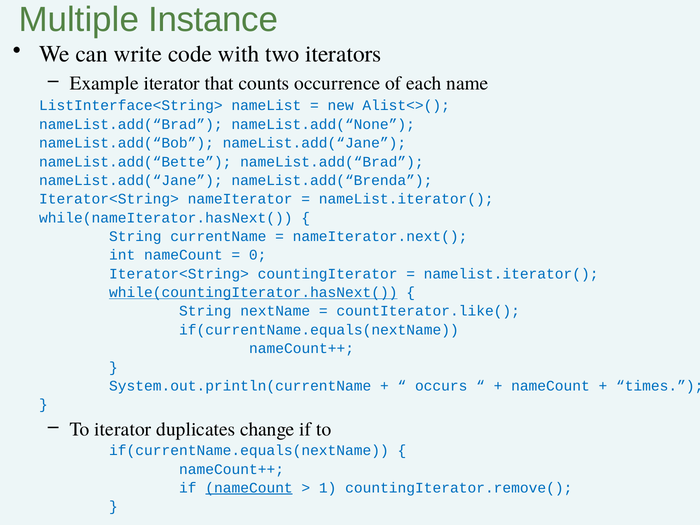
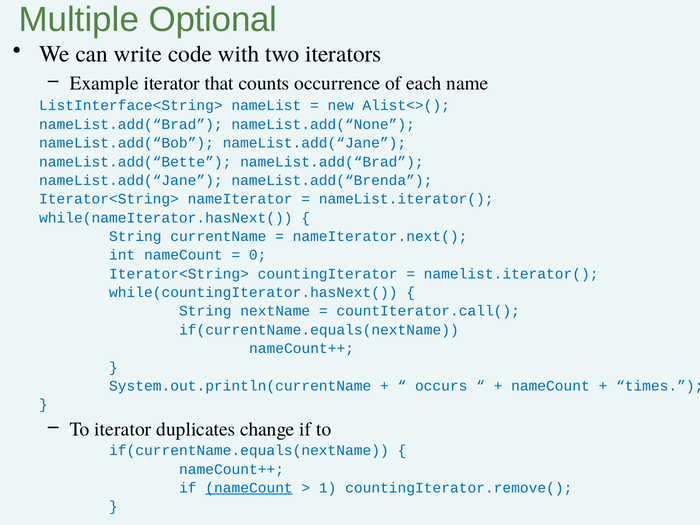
Instance: Instance -> Optional
while(countingIterator.hasNext( underline: present -> none
countIterator.like(: countIterator.like( -> countIterator.call(
